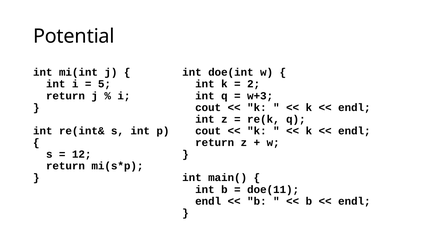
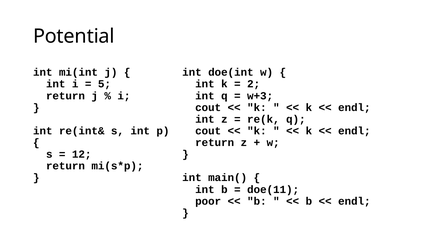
endl at (208, 201): endl -> poor
